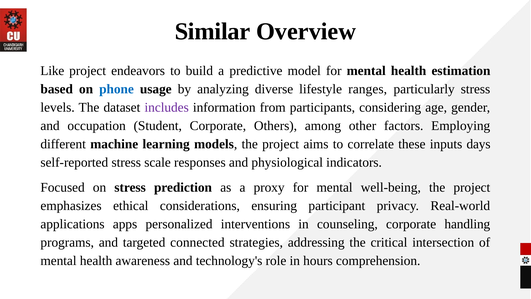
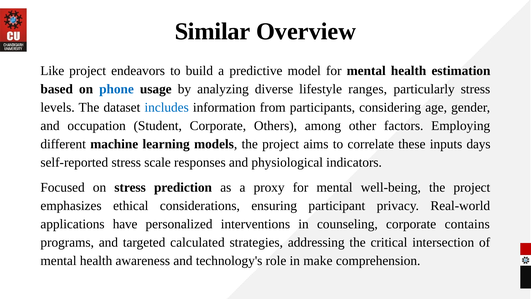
includes colour: purple -> blue
apps: apps -> have
handling: handling -> contains
connected: connected -> calculated
hours: hours -> make
